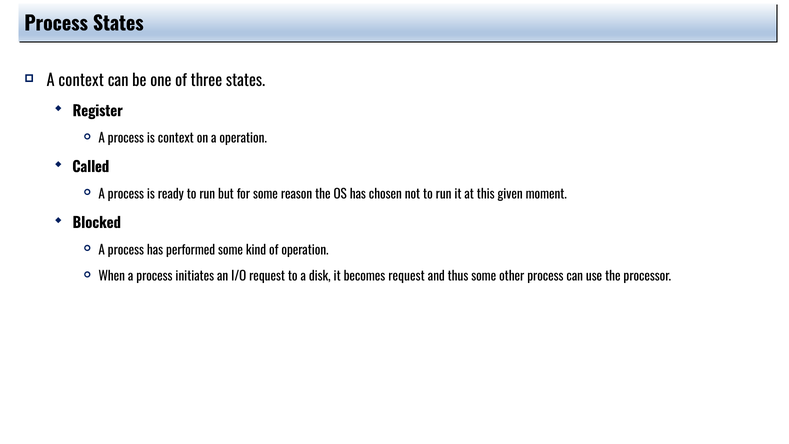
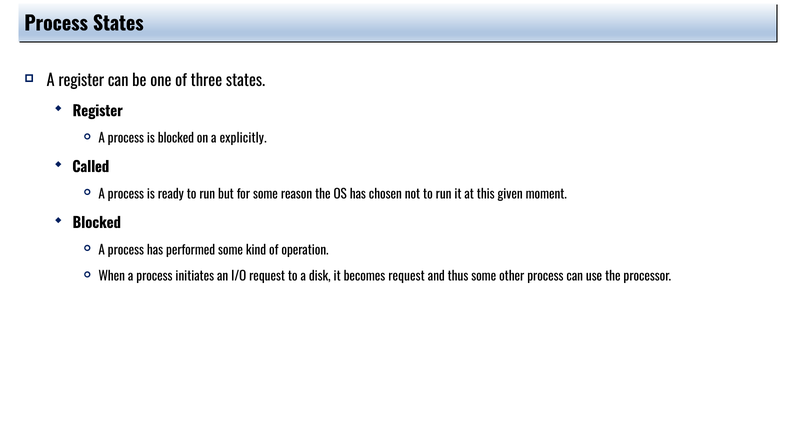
A context: context -> register
is context: context -> blocked
a operation: operation -> explicitly
